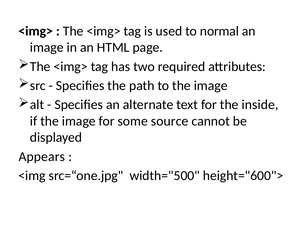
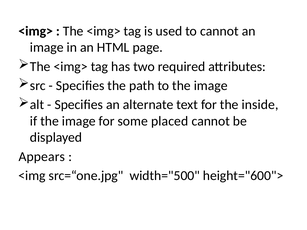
to normal: normal -> cannot
source: source -> placed
